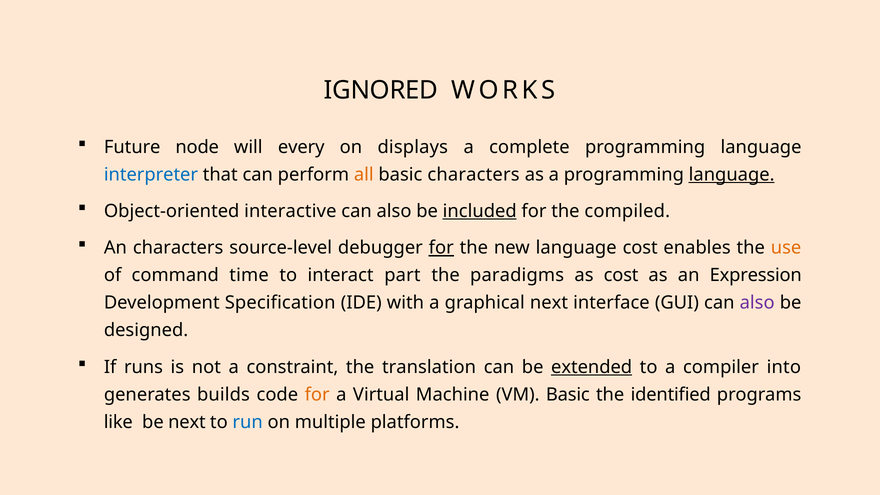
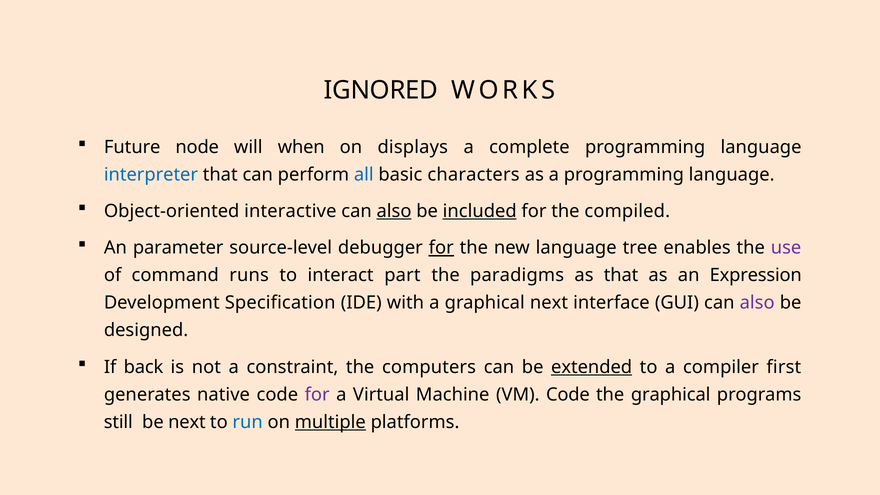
every: every -> when
all colour: orange -> blue
language at (732, 175) underline: present -> none
also at (394, 211) underline: none -> present
An characters: characters -> parameter
language cost: cost -> tree
use colour: orange -> purple
time: time -> runs
as cost: cost -> that
runs: runs -> back
translation: translation -> computers
into: into -> first
builds: builds -> native
for at (317, 394) colour: orange -> purple
VM Basic: Basic -> Code
the identified: identified -> graphical
like: like -> still
multiple underline: none -> present
